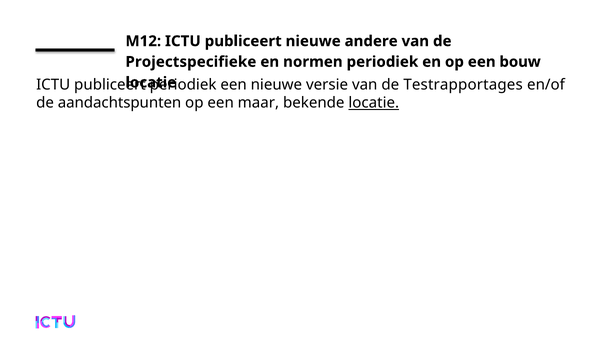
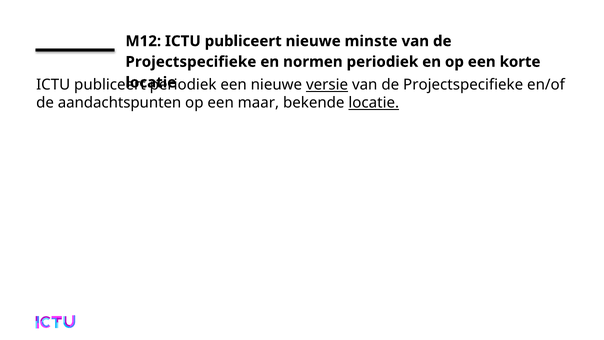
andere: andere -> minste
bouw: bouw -> korte
versie underline: none -> present
Testrapportages at (463, 85): Testrapportages -> Projectspecifieke
